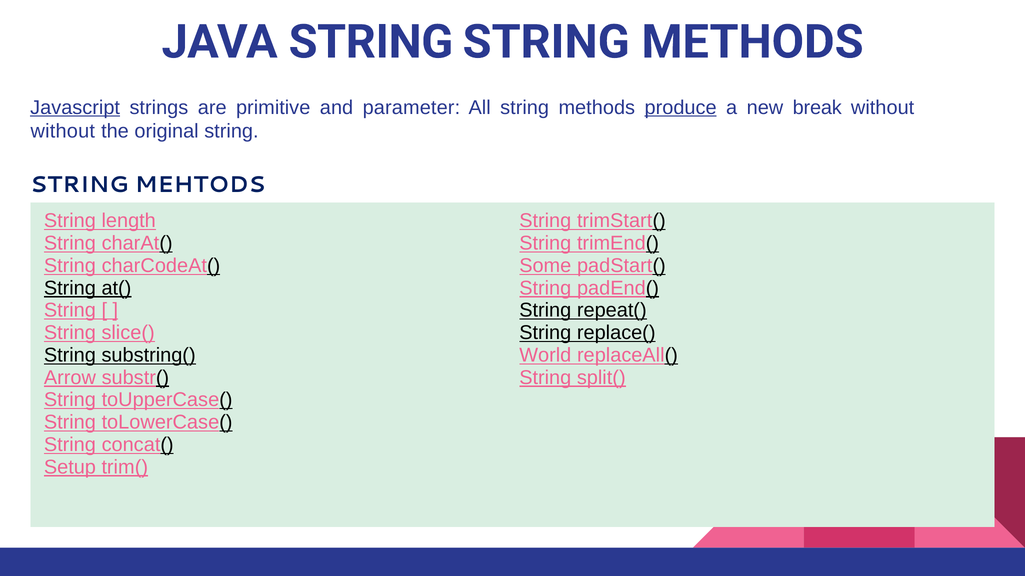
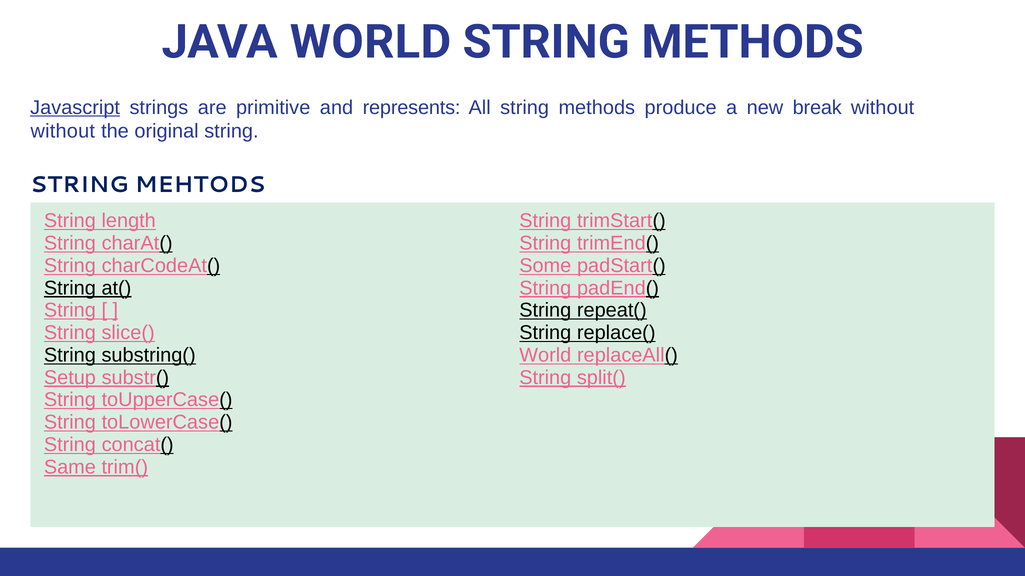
JAVA STRING: STRING -> WORLD
parameter: parameter -> represents
produce underline: present -> none
Arrow: Arrow -> Setup
Setup: Setup -> Same
